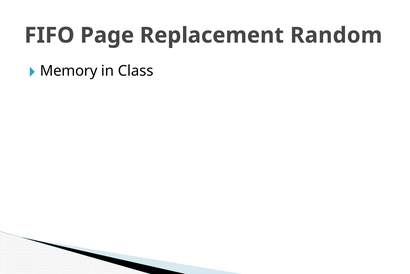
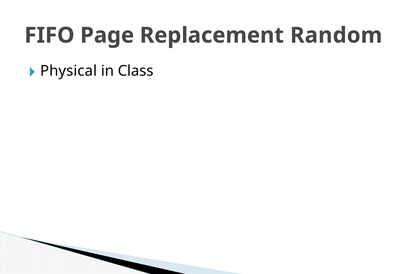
Memory: Memory -> Physical
